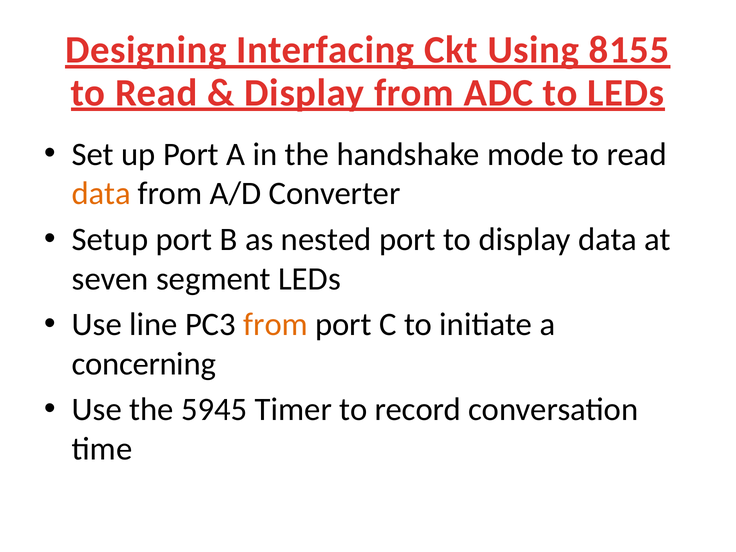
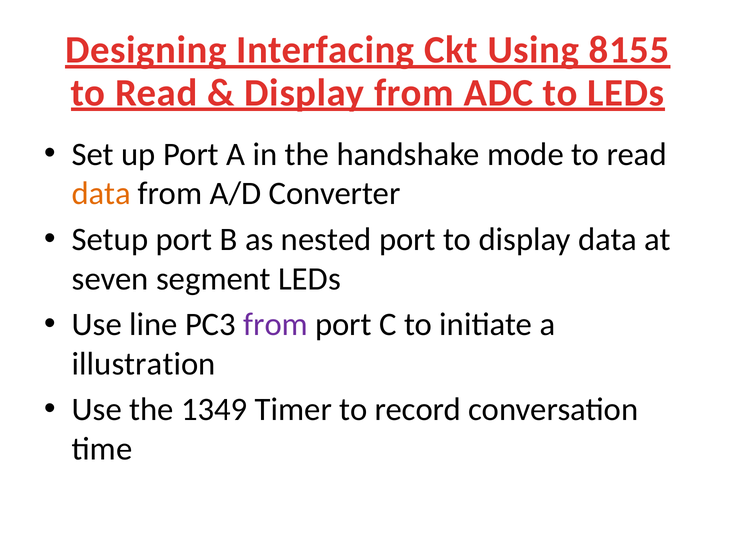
from at (276, 325) colour: orange -> purple
concerning: concerning -> illustration
5945: 5945 -> 1349
